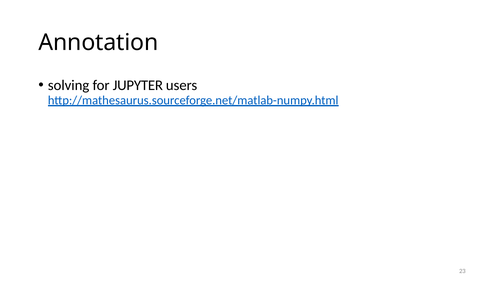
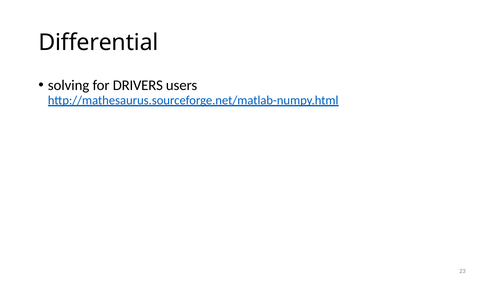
Annotation: Annotation -> Differential
JUPYTER: JUPYTER -> DRIVERS
